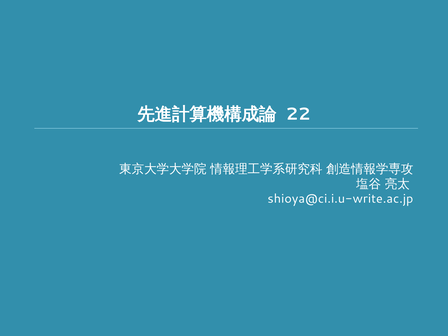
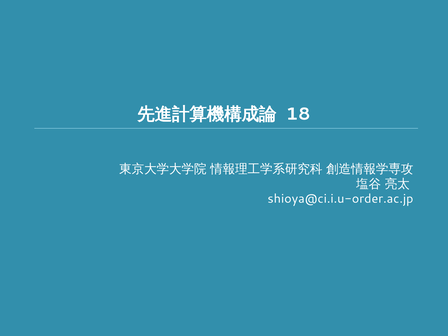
22: 22 -> 18
shioya@ci.i.u-write.ac.jp: shioya@ci.i.u-write.ac.jp -> shioya@ci.i.u-order.ac.jp
